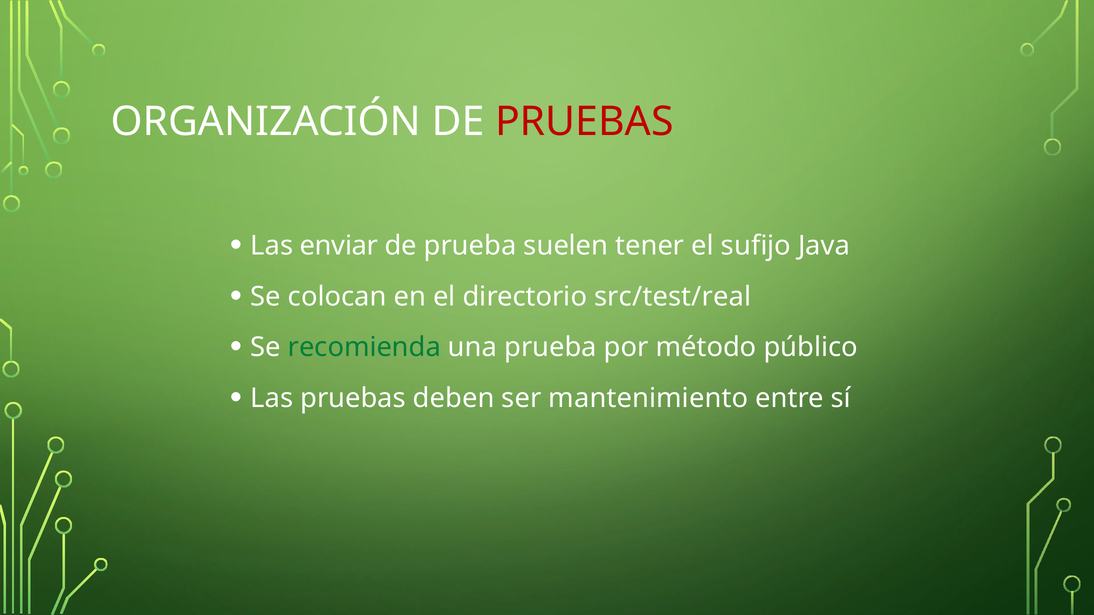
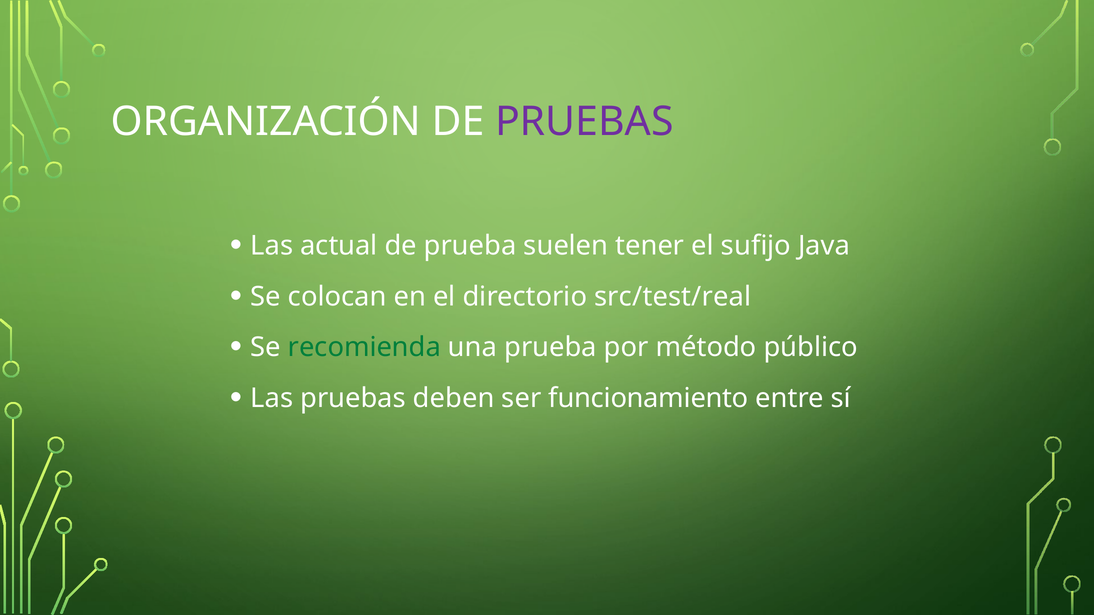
PRUEBAS at (584, 122) colour: red -> purple
enviar: enviar -> actual
mantenimiento: mantenimiento -> funcionamiento
